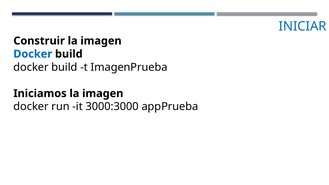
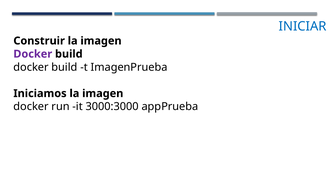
Docker at (33, 54) colour: blue -> purple
